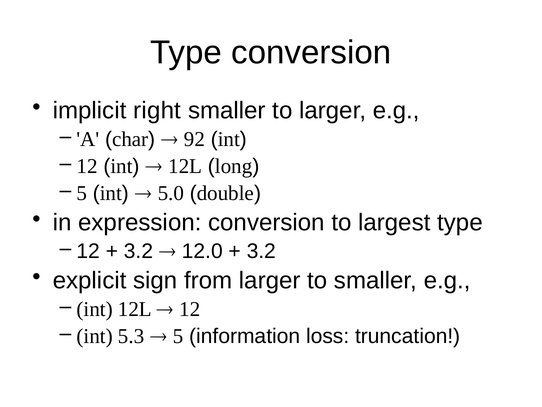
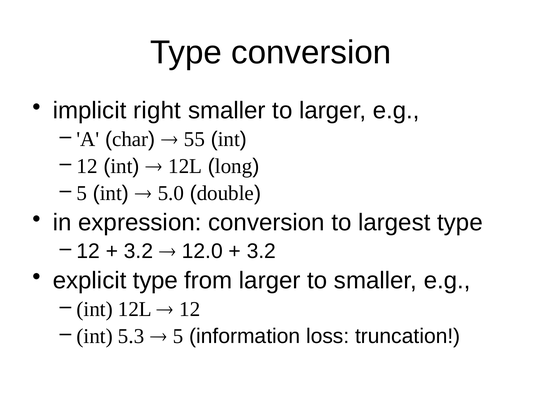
92: 92 -> 55
explicit sign: sign -> type
